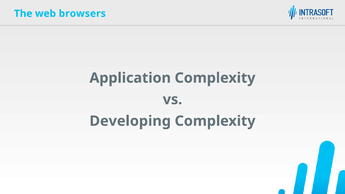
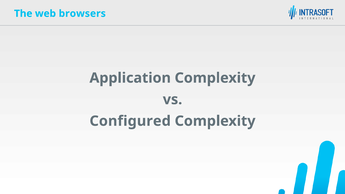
Developing: Developing -> Configured
